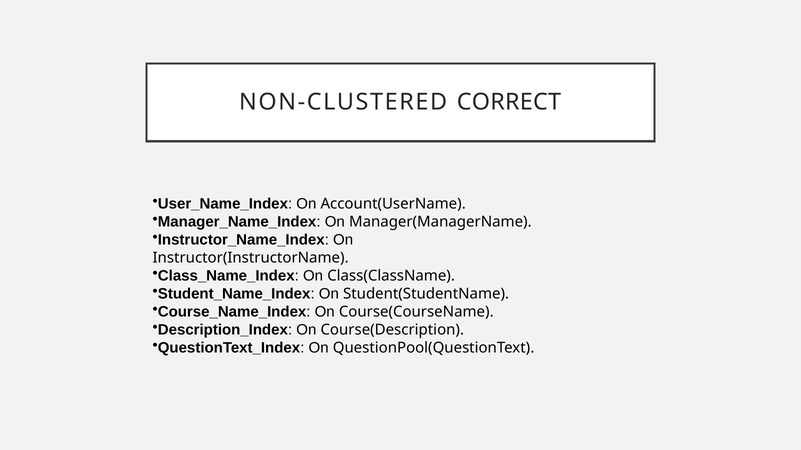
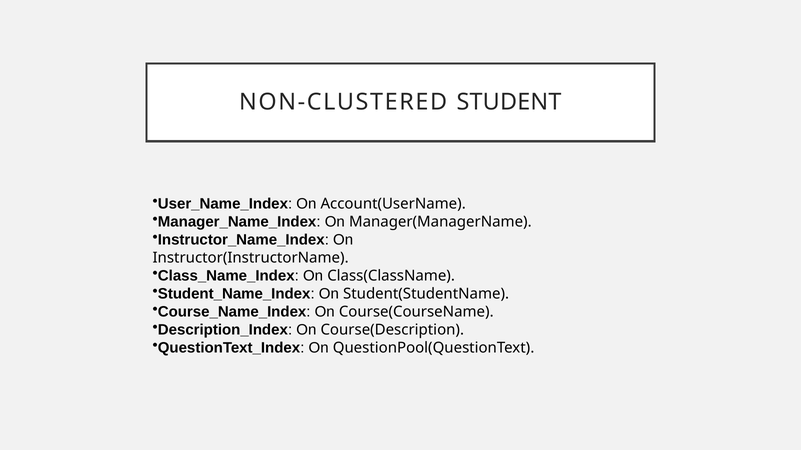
CORRECT: CORRECT -> STUDENT
